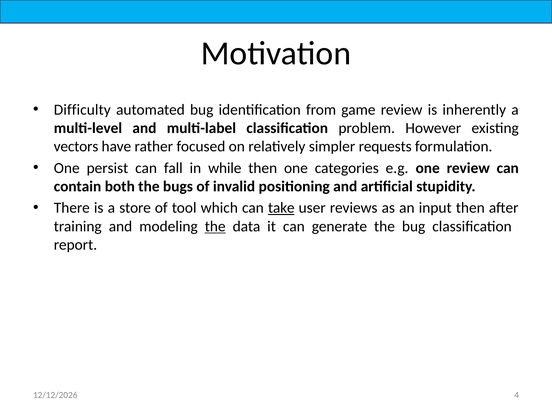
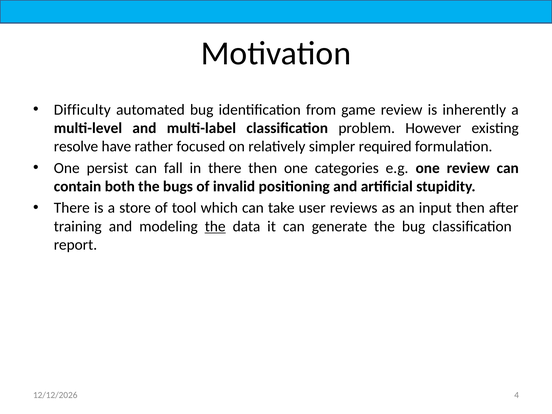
vectors: vectors -> resolve
requests: requests -> required
in while: while -> there
take underline: present -> none
